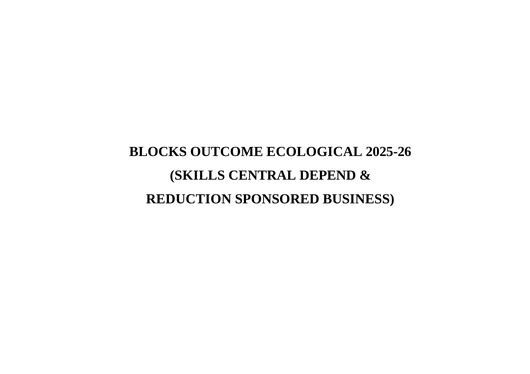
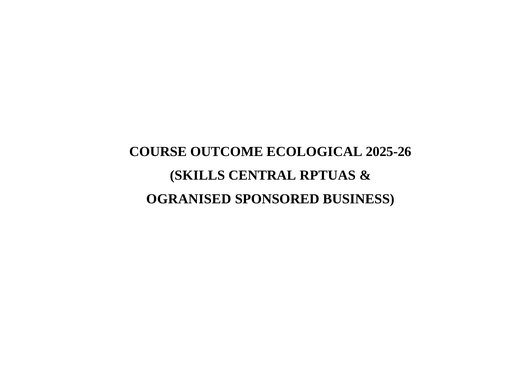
BLOCKS: BLOCKS -> COURSE
DEPEND: DEPEND -> RPTUAS
REDUCTION: REDUCTION -> OGRANISED
